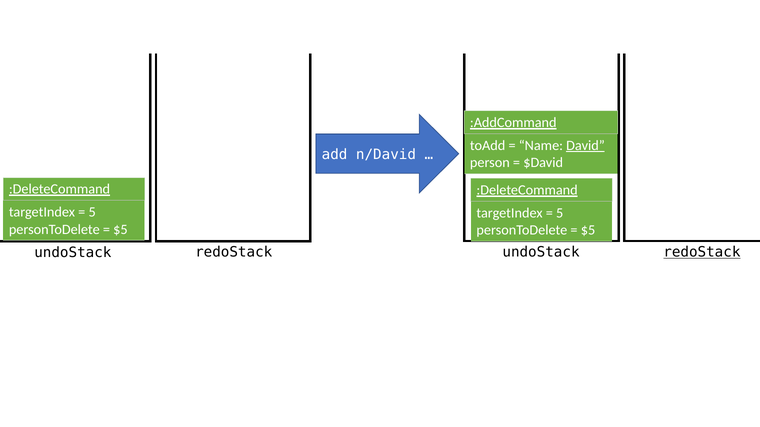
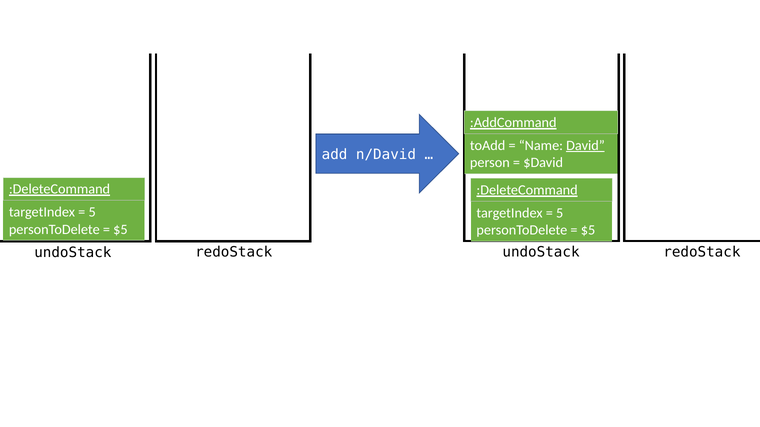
redoStack at (702, 252) underline: present -> none
